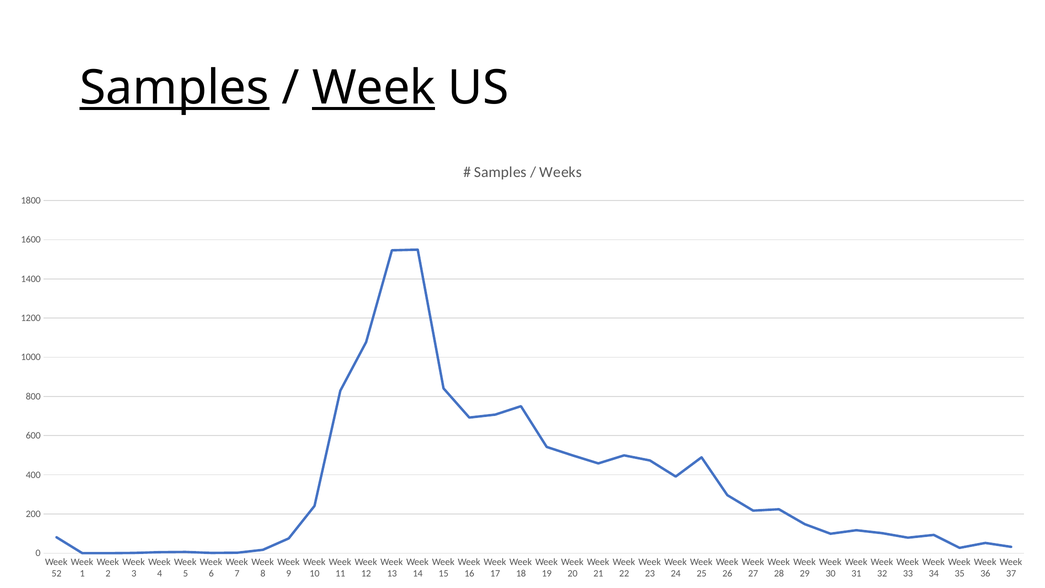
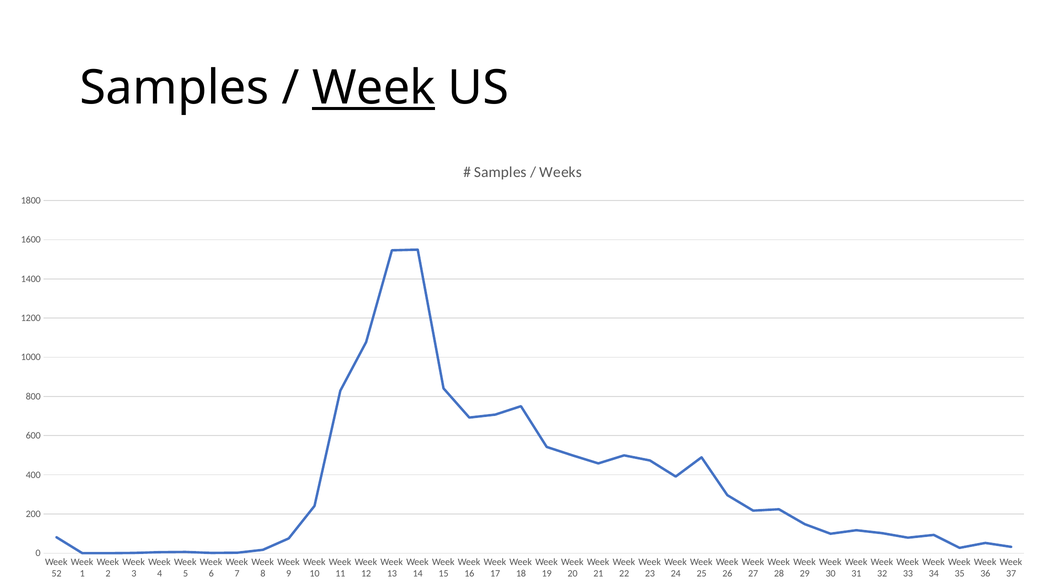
Samples at (174, 88) underline: present -> none
